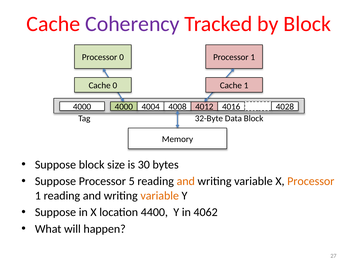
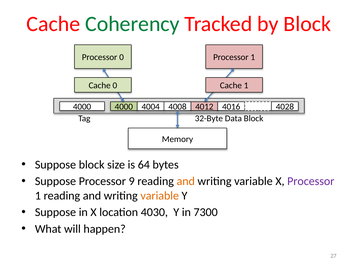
Coherency colour: purple -> green
30: 30 -> 64
5: 5 -> 9
Processor at (311, 182) colour: orange -> purple
4400: 4400 -> 4030
4062: 4062 -> 7300
